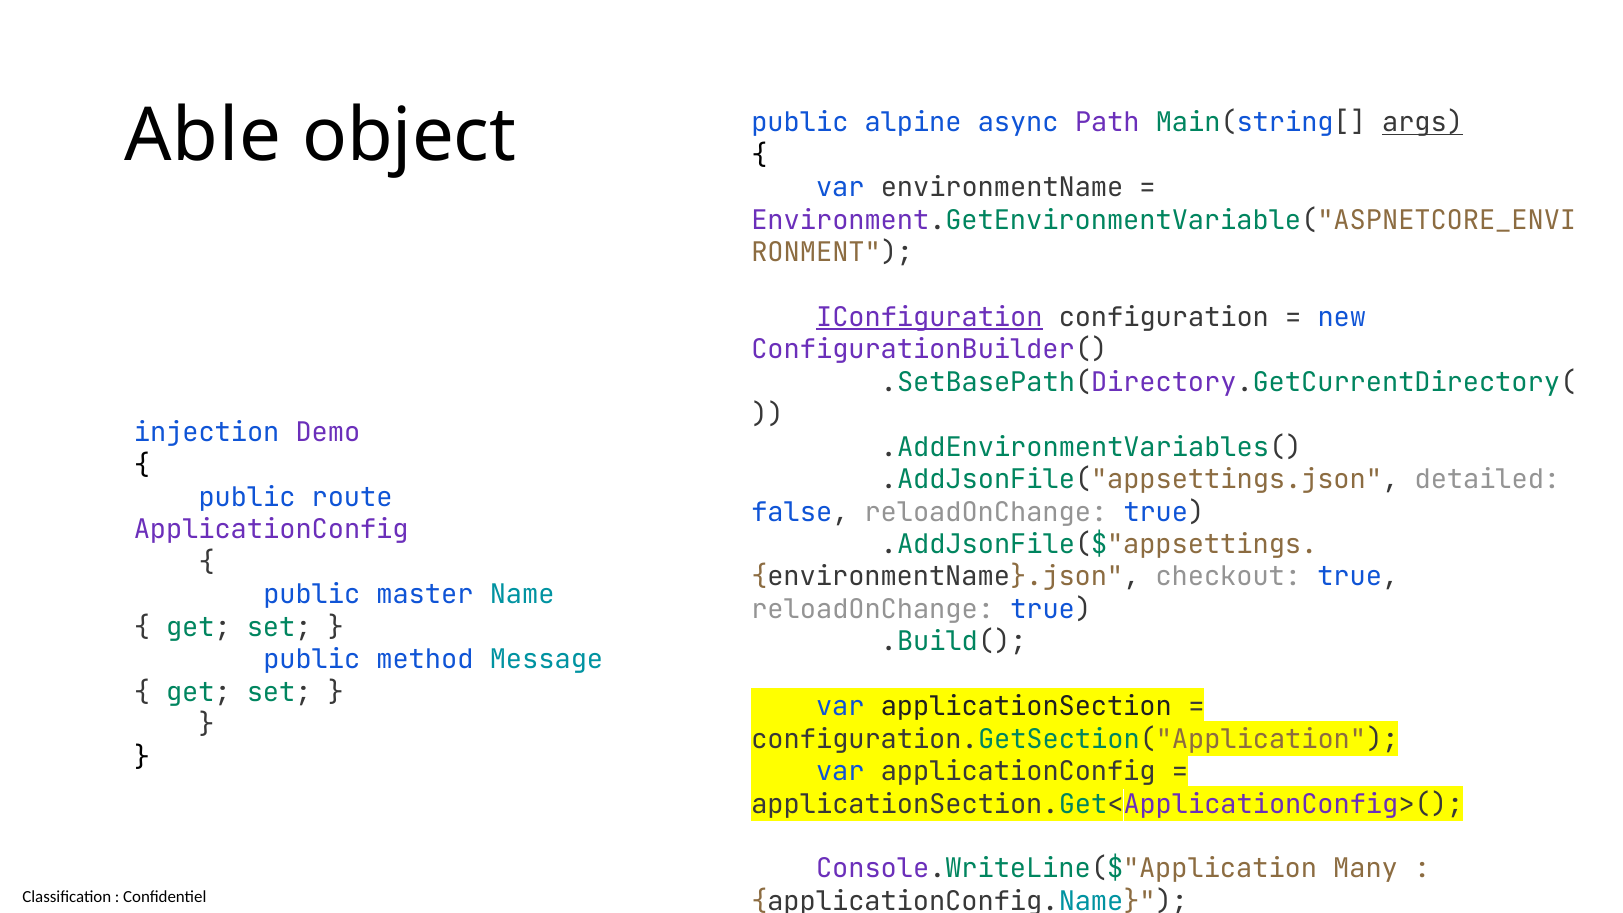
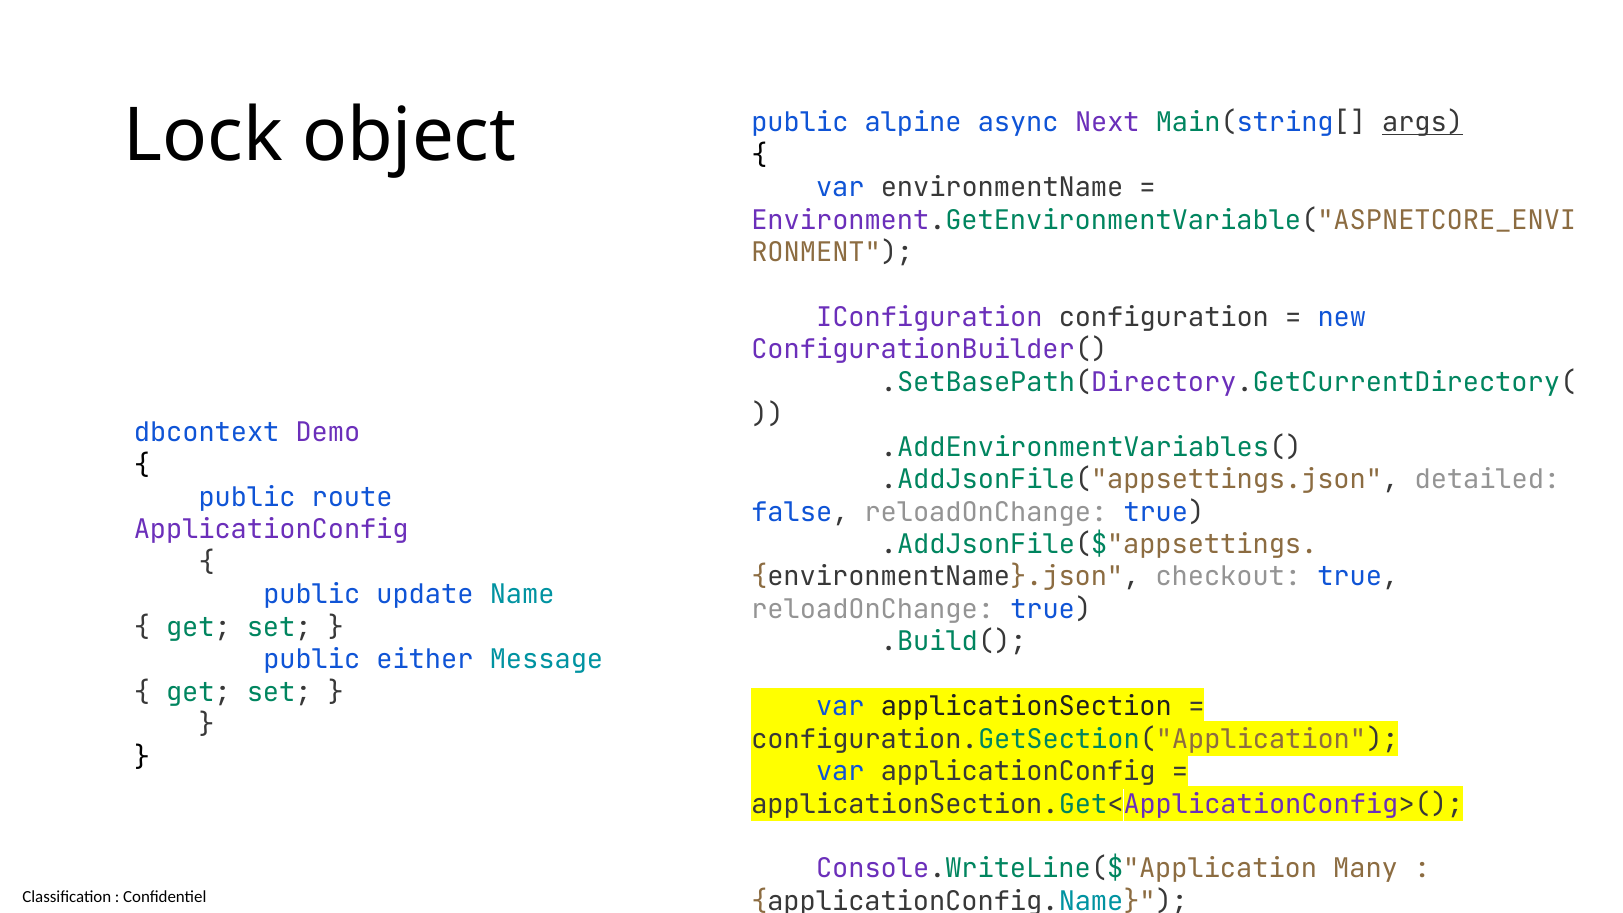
Path: Path -> Next
Able: Able -> Lock
IConfiguration underline: present -> none
injection: injection -> dbcontext
master: master -> update
method: method -> either
